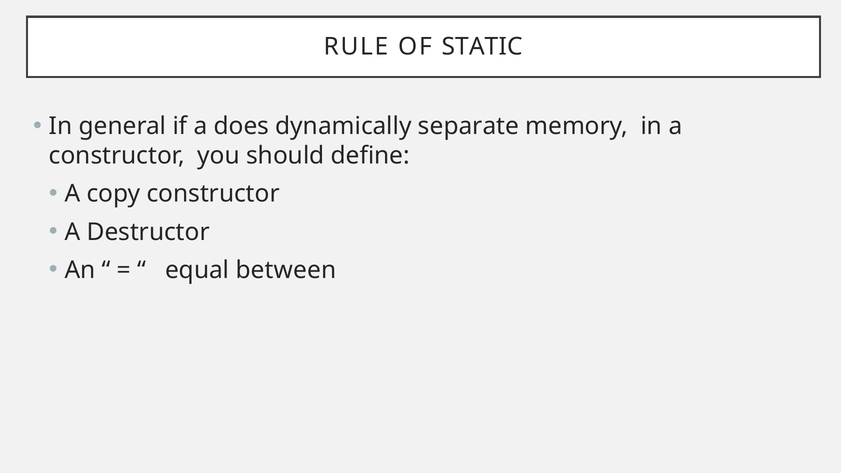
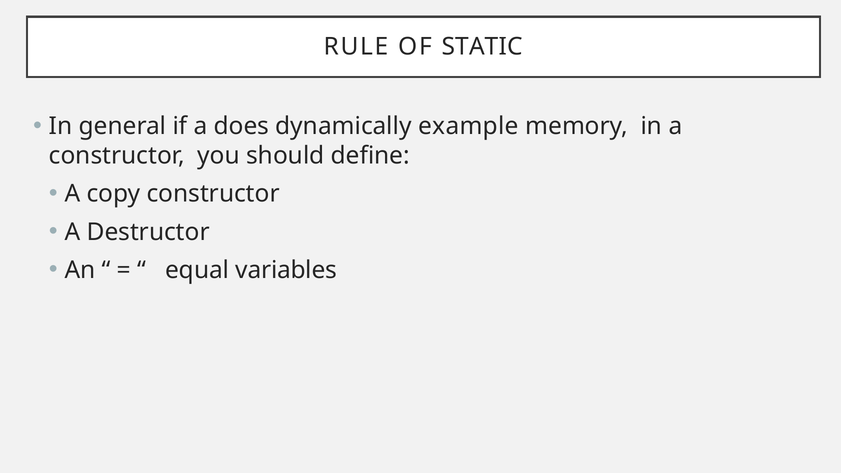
separate: separate -> example
between: between -> variables
